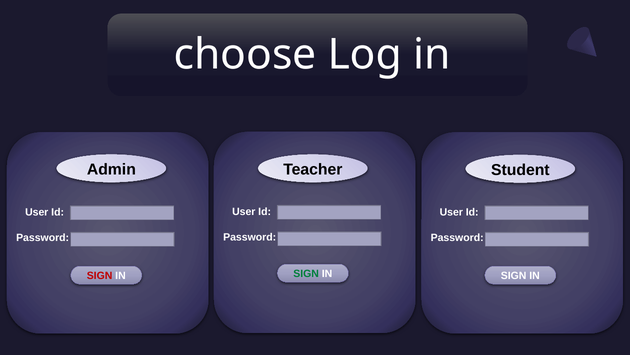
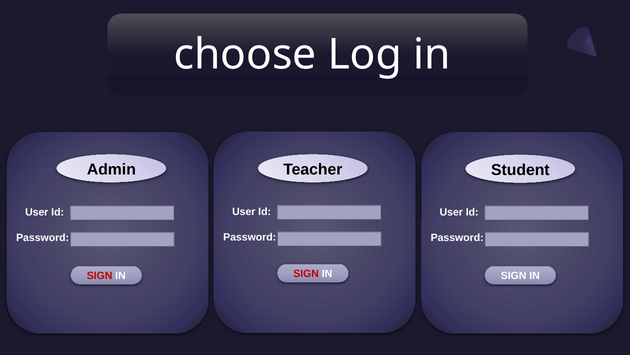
SIGN at (306, 273) colour: green -> red
